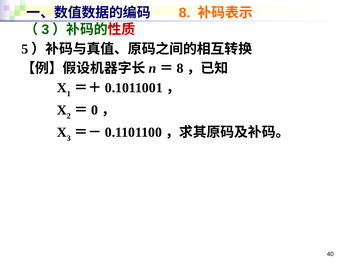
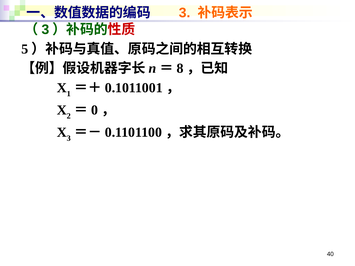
8 at (185, 13): 8 -> 3
